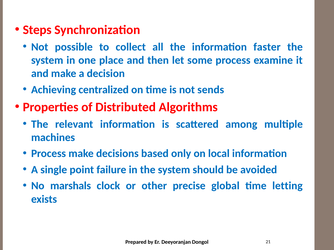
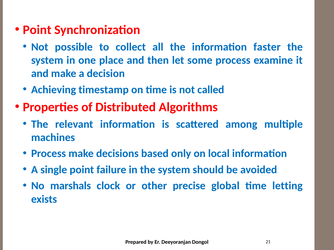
Steps at (37, 30): Steps -> Point
centralized: centralized -> timestamp
sends: sends -> called
